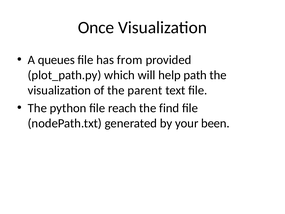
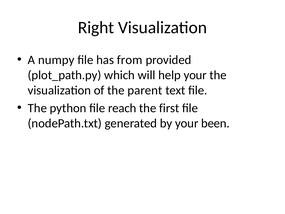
Once: Once -> Right
queues: queues -> numpy
help path: path -> your
find: find -> first
